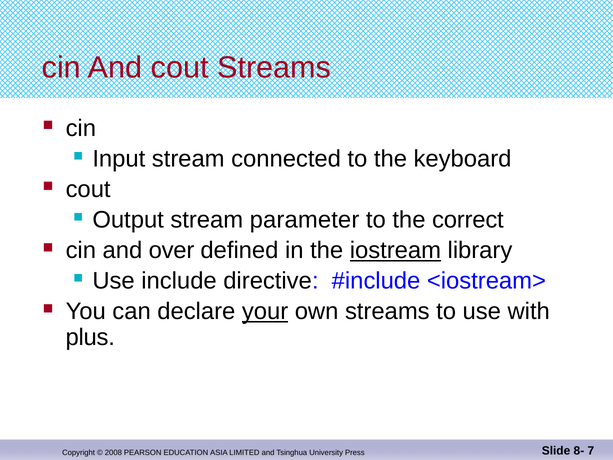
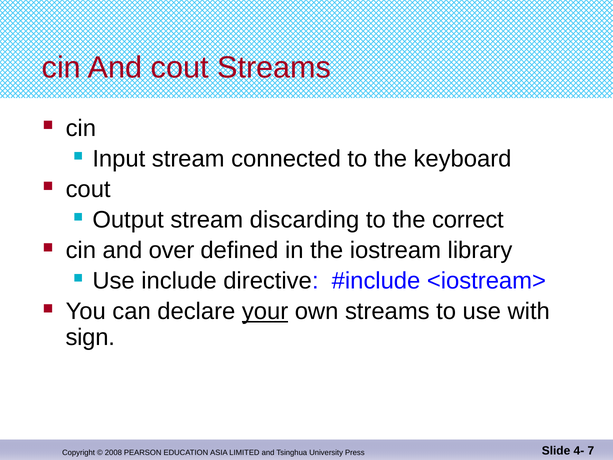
parameter: parameter -> discarding
iostream underline: present -> none
plus: plus -> sign
8-: 8- -> 4-
